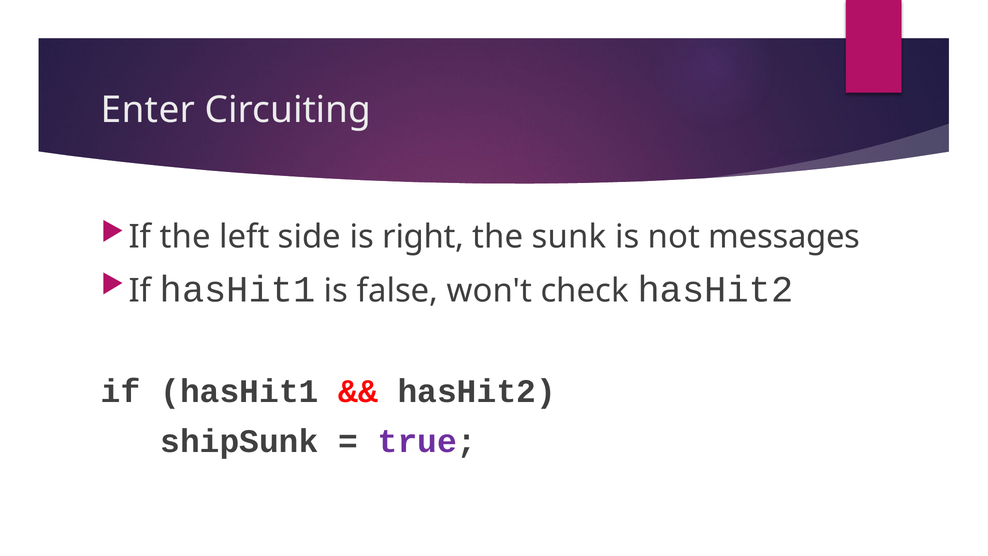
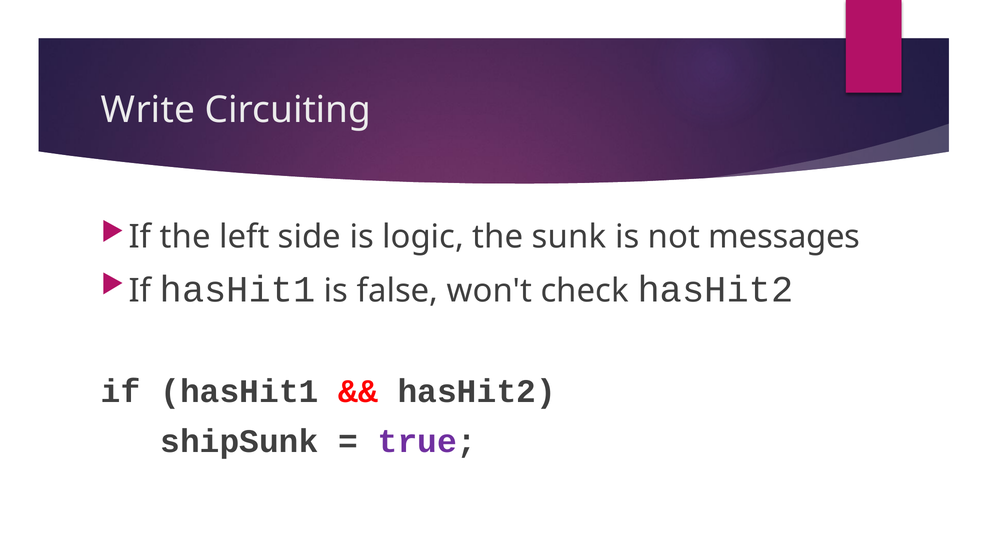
Enter: Enter -> Write
right: right -> logic
